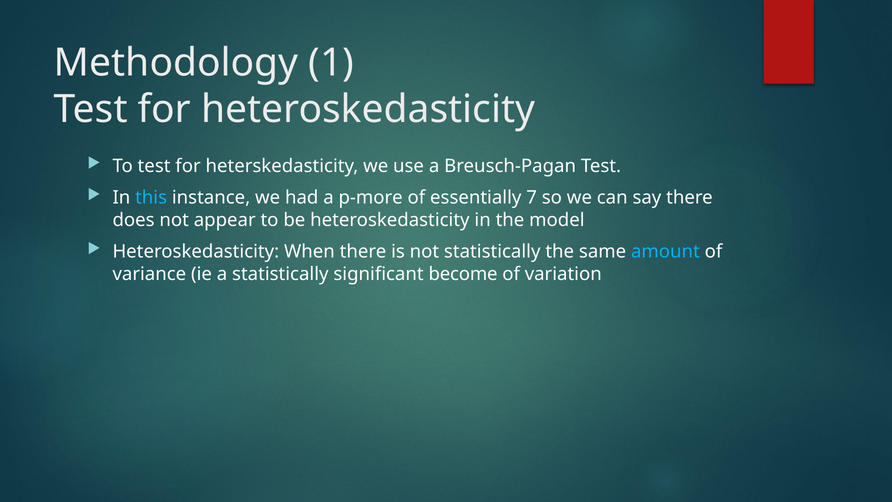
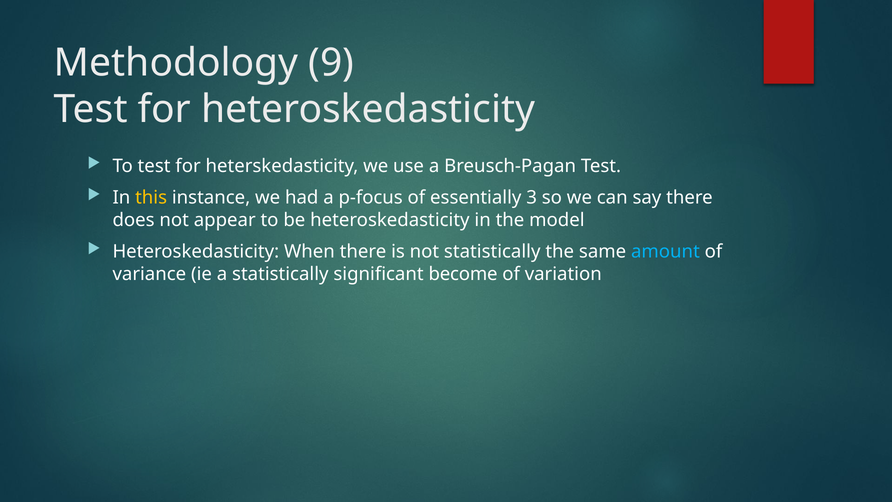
1: 1 -> 9
this colour: light blue -> yellow
p-more: p-more -> p-focus
7: 7 -> 3
